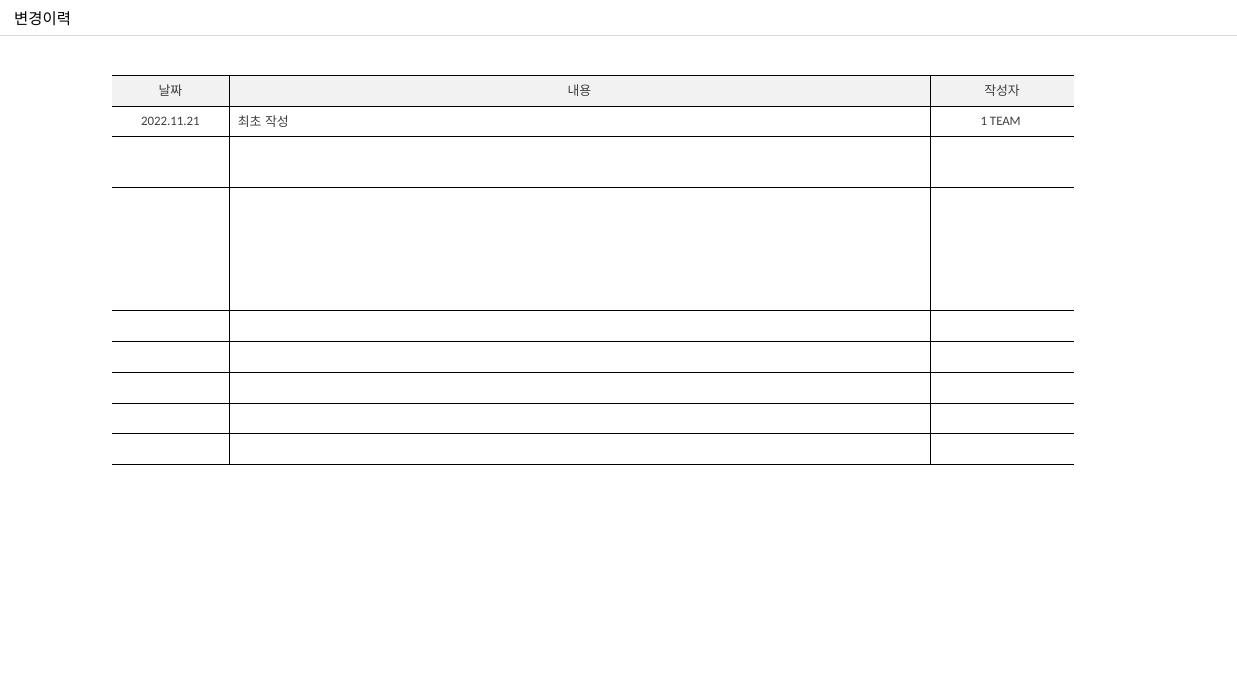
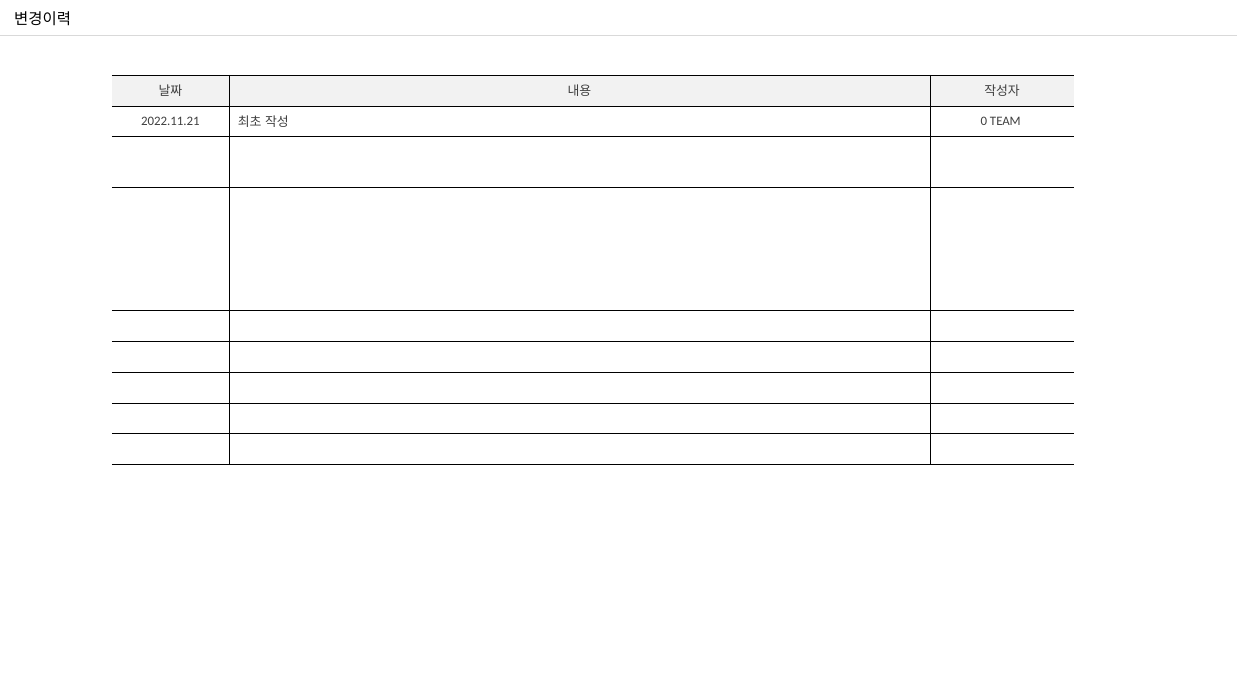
1: 1 -> 0
